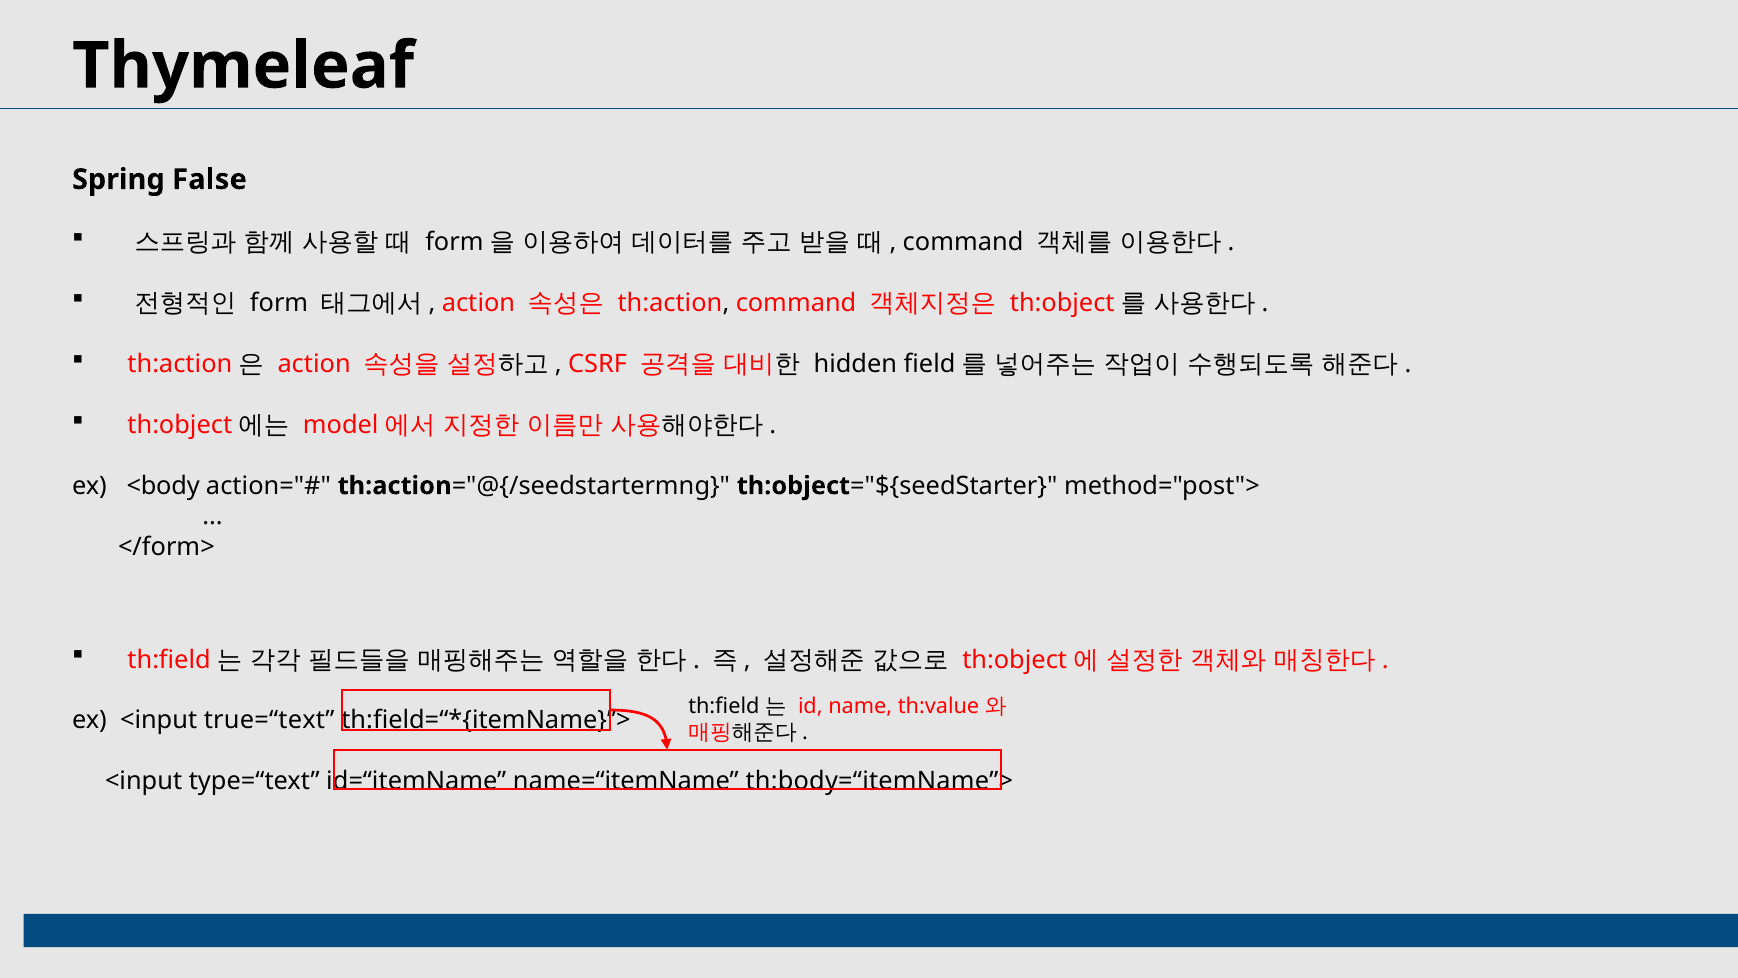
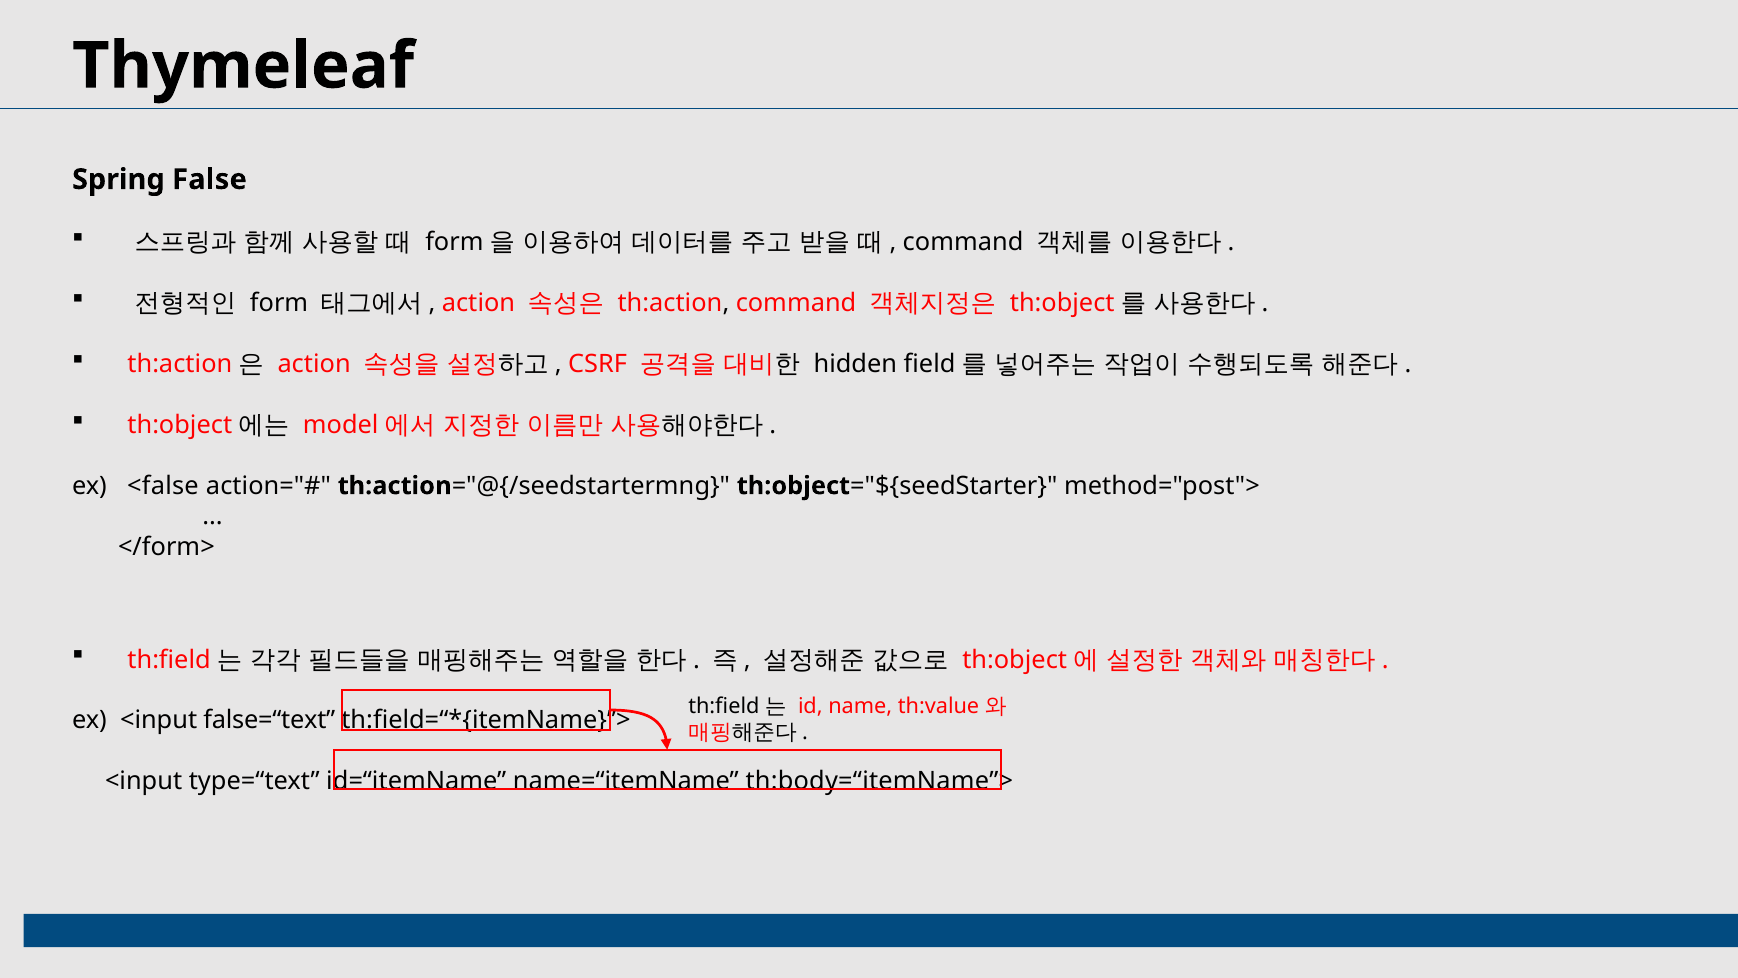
<body: <body -> <false
true=“text: true=“text -> false=“text
